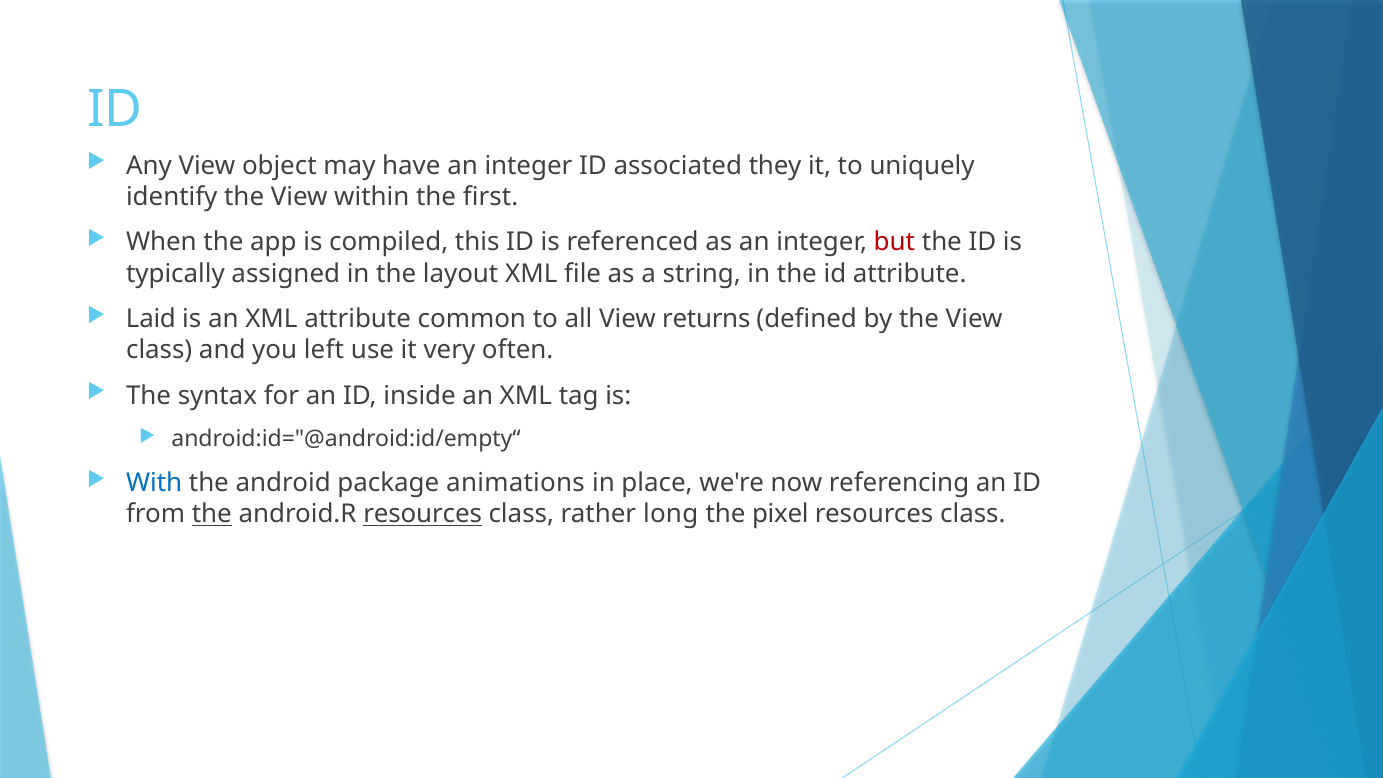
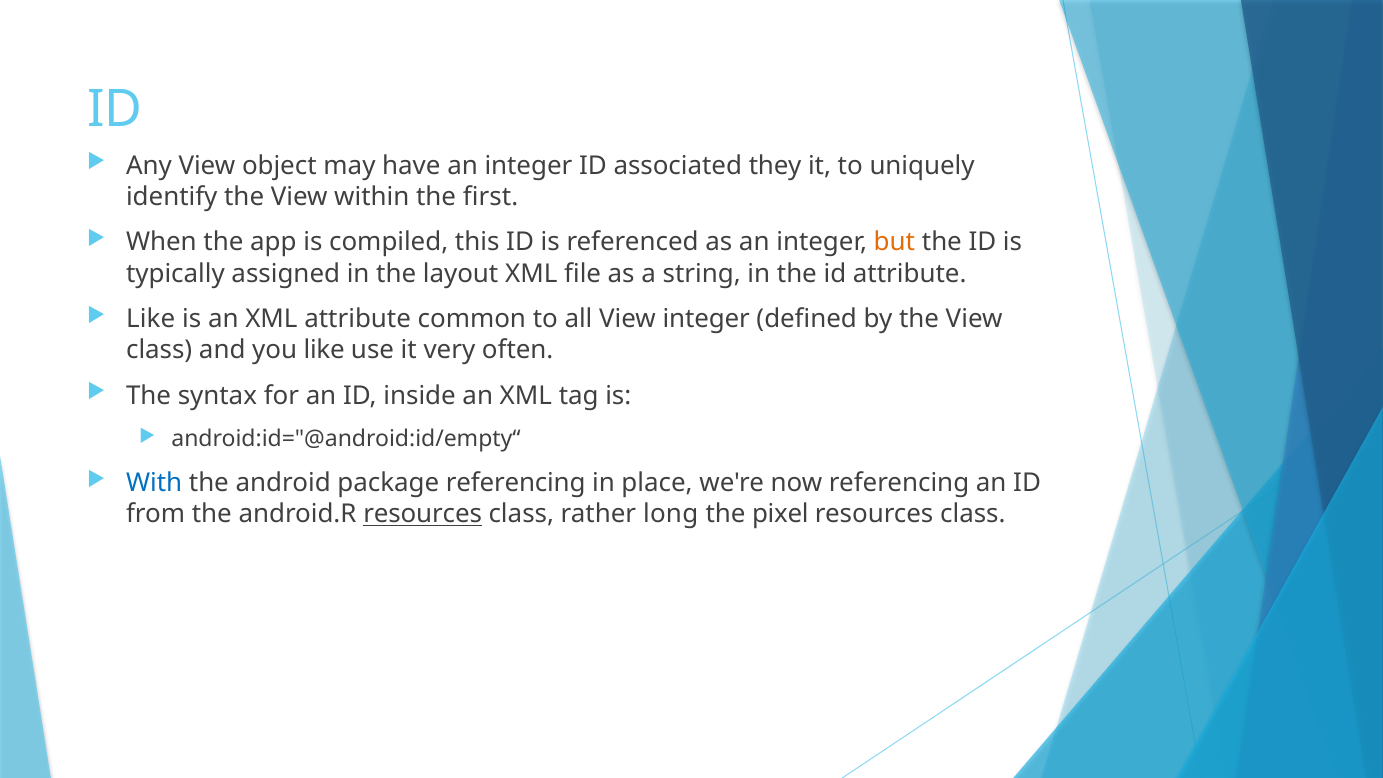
but colour: red -> orange
Laid at (151, 319): Laid -> Like
View returns: returns -> integer
you left: left -> like
package animations: animations -> referencing
the at (212, 514) underline: present -> none
